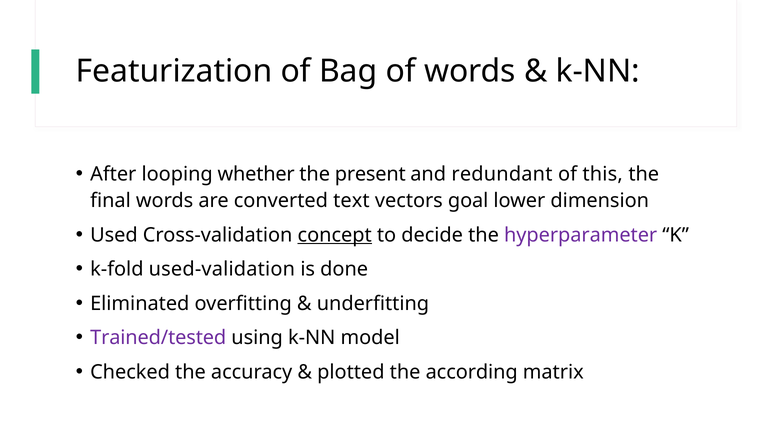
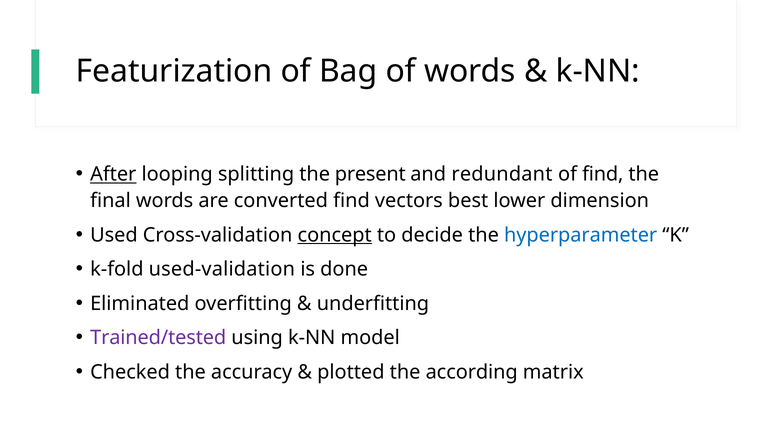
After underline: none -> present
whether: whether -> splitting
of this: this -> find
converted text: text -> find
goal: goal -> best
hyperparameter colour: purple -> blue
